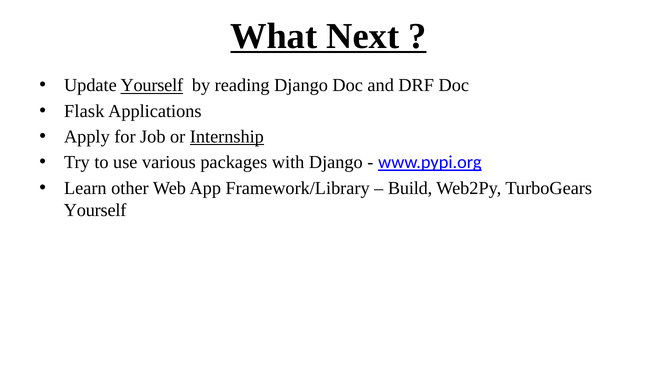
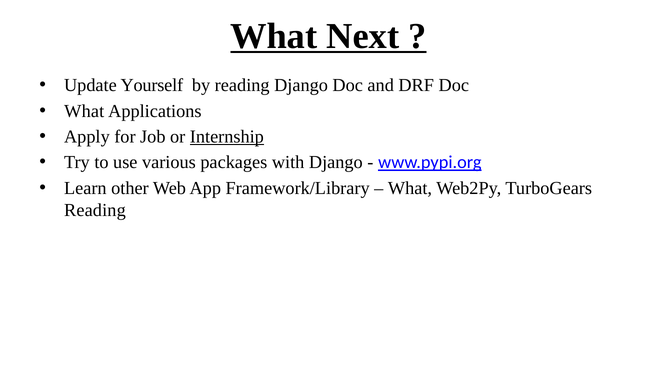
Yourself at (152, 85) underline: present -> none
Flask at (84, 111): Flask -> What
Build at (410, 188): Build -> What
Yourself at (95, 210): Yourself -> Reading
